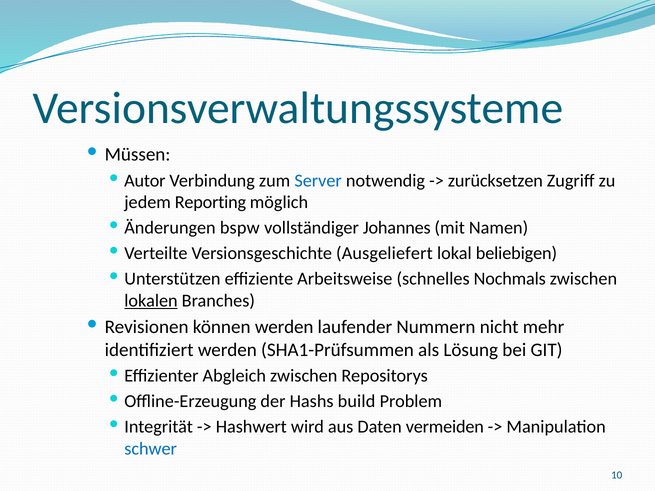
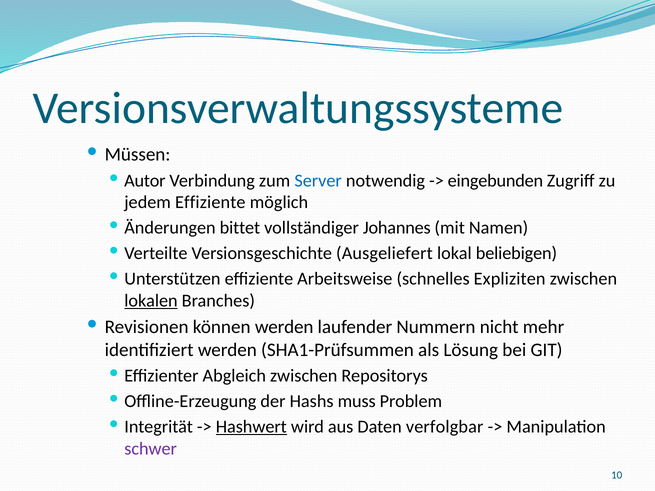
zurücksetzen: zurücksetzen -> eingebunden
jedem Reporting: Reporting -> Effiziente
bspw: bspw -> bittet
Nochmals: Nochmals -> Expliziten
build: build -> muss
Hashwert underline: none -> present
vermeiden: vermeiden -> verfolgbar
schwer colour: blue -> purple
